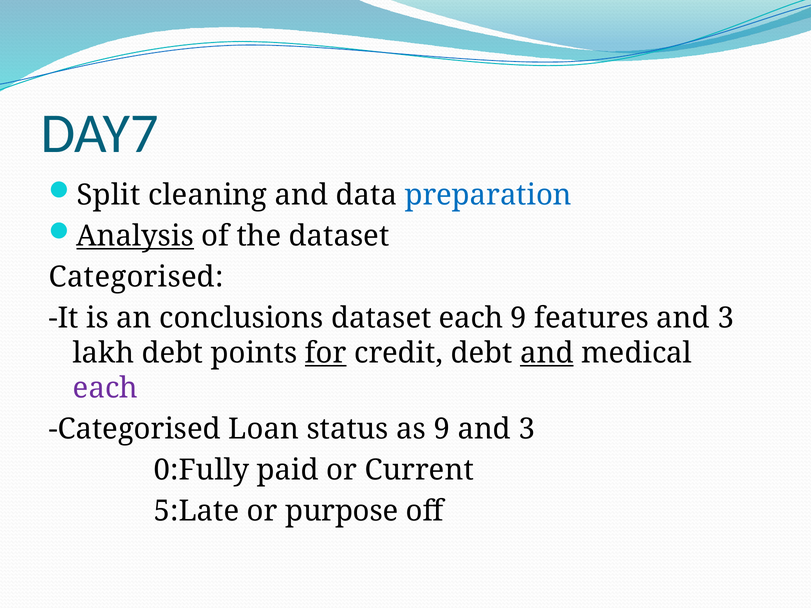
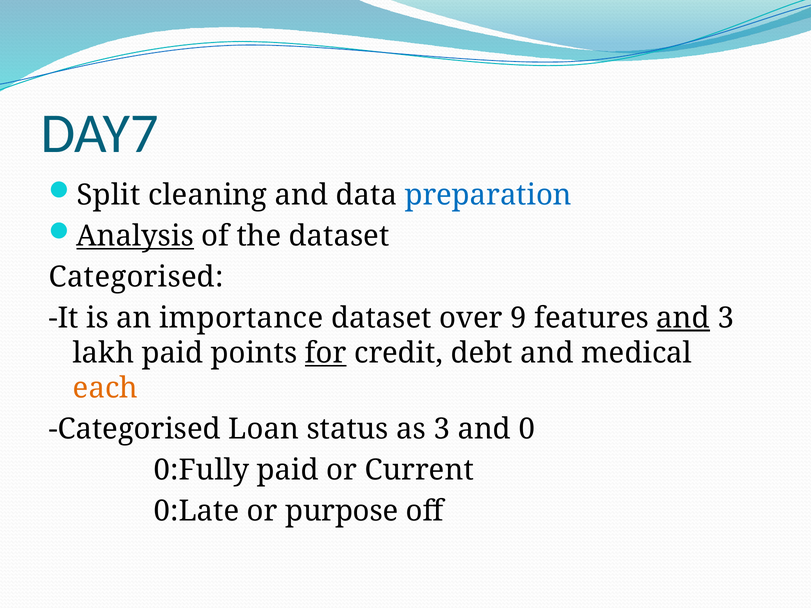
conclusions: conclusions -> importance
dataset each: each -> over
and at (683, 318) underline: none -> present
lakh debt: debt -> paid
and at (547, 353) underline: present -> none
each at (105, 388) colour: purple -> orange
as 9: 9 -> 3
3 at (527, 429): 3 -> 0
5:Late: 5:Late -> 0:Late
